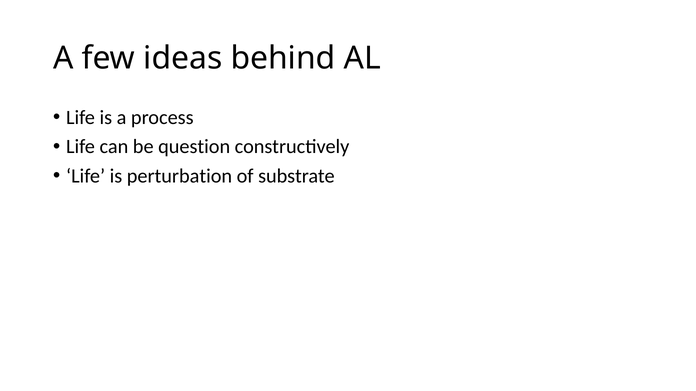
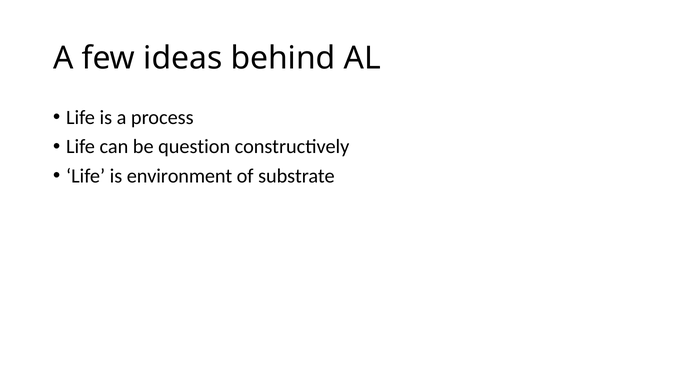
perturbation: perturbation -> environment
